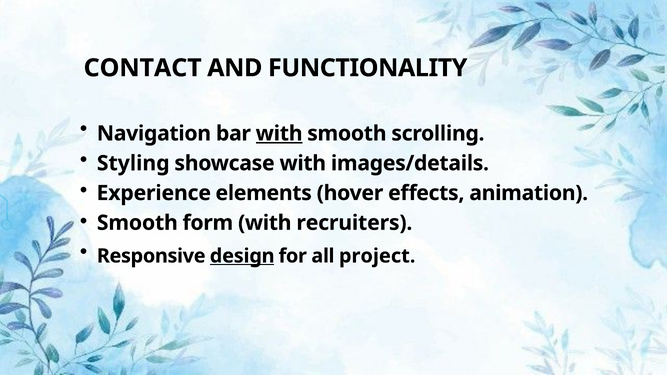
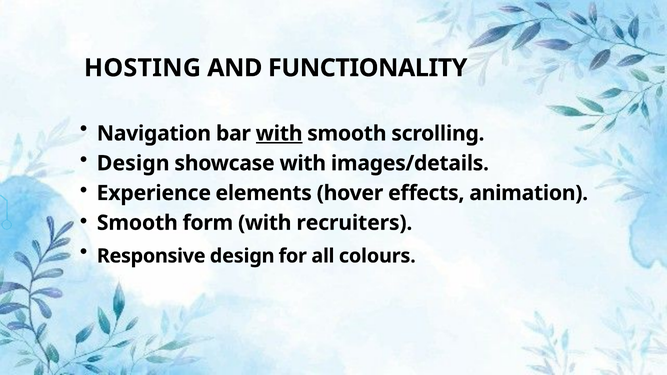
CONTACT: CONTACT -> HOSTING
Styling at (133, 163): Styling -> Design
design at (242, 256) underline: present -> none
project: project -> colours
